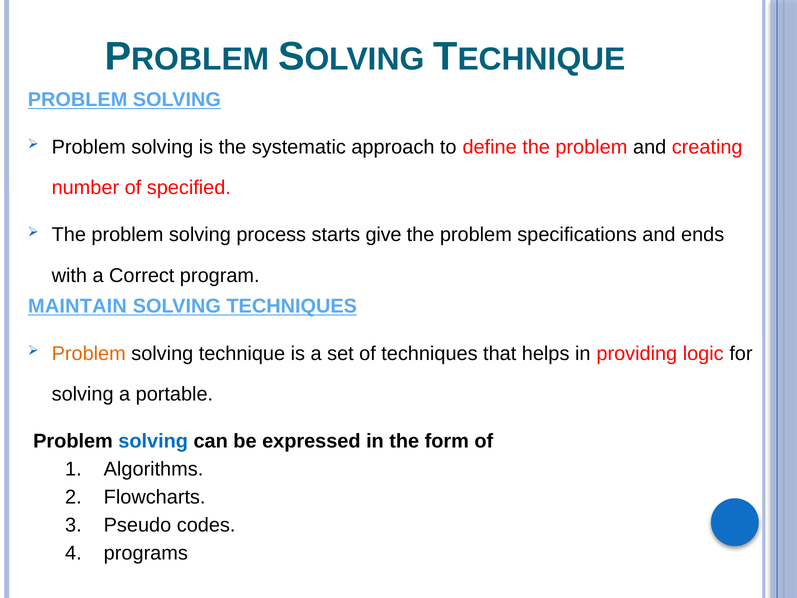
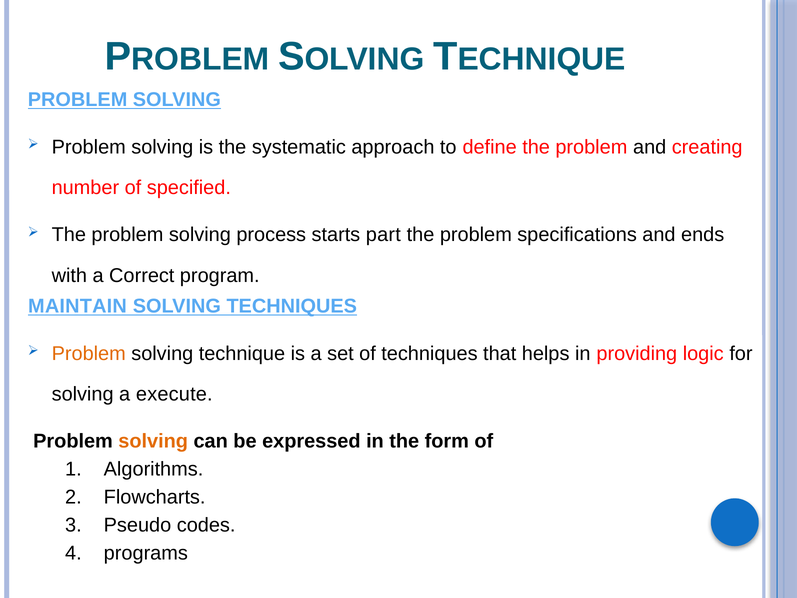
give: give -> part
portable: portable -> execute
solving at (153, 441) colour: blue -> orange
